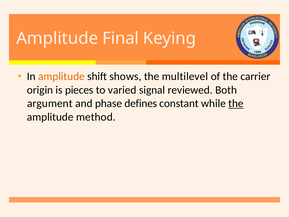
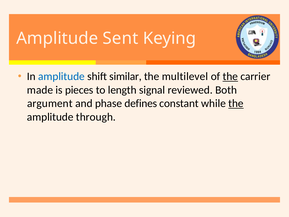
Final: Final -> Sent
amplitude at (61, 76) colour: orange -> blue
shows: shows -> similar
the at (230, 76) underline: none -> present
origin: origin -> made
varied: varied -> length
method: method -> through
